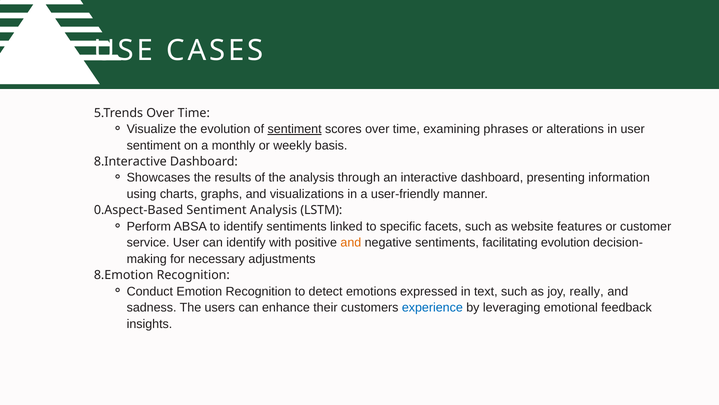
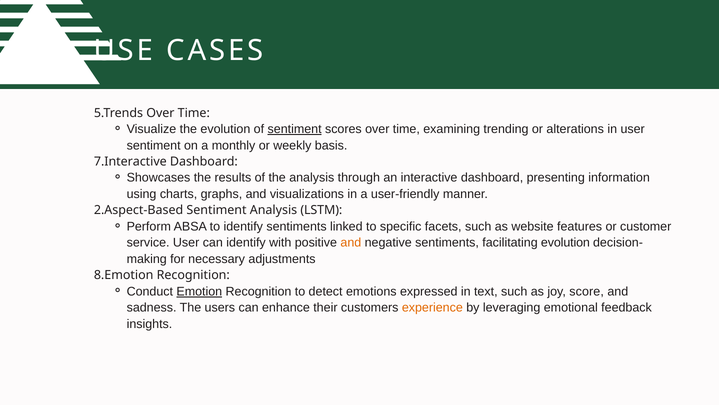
phrases: phrases -> trending
8.Interactive: 8.Interactive -> 7.Interactive
0.Aspect-Based: 0.Aspect-Based -> 2.Aspect-Based
Emotion underline: none -> present
really: really -> score
experience colour: blue -> orange
